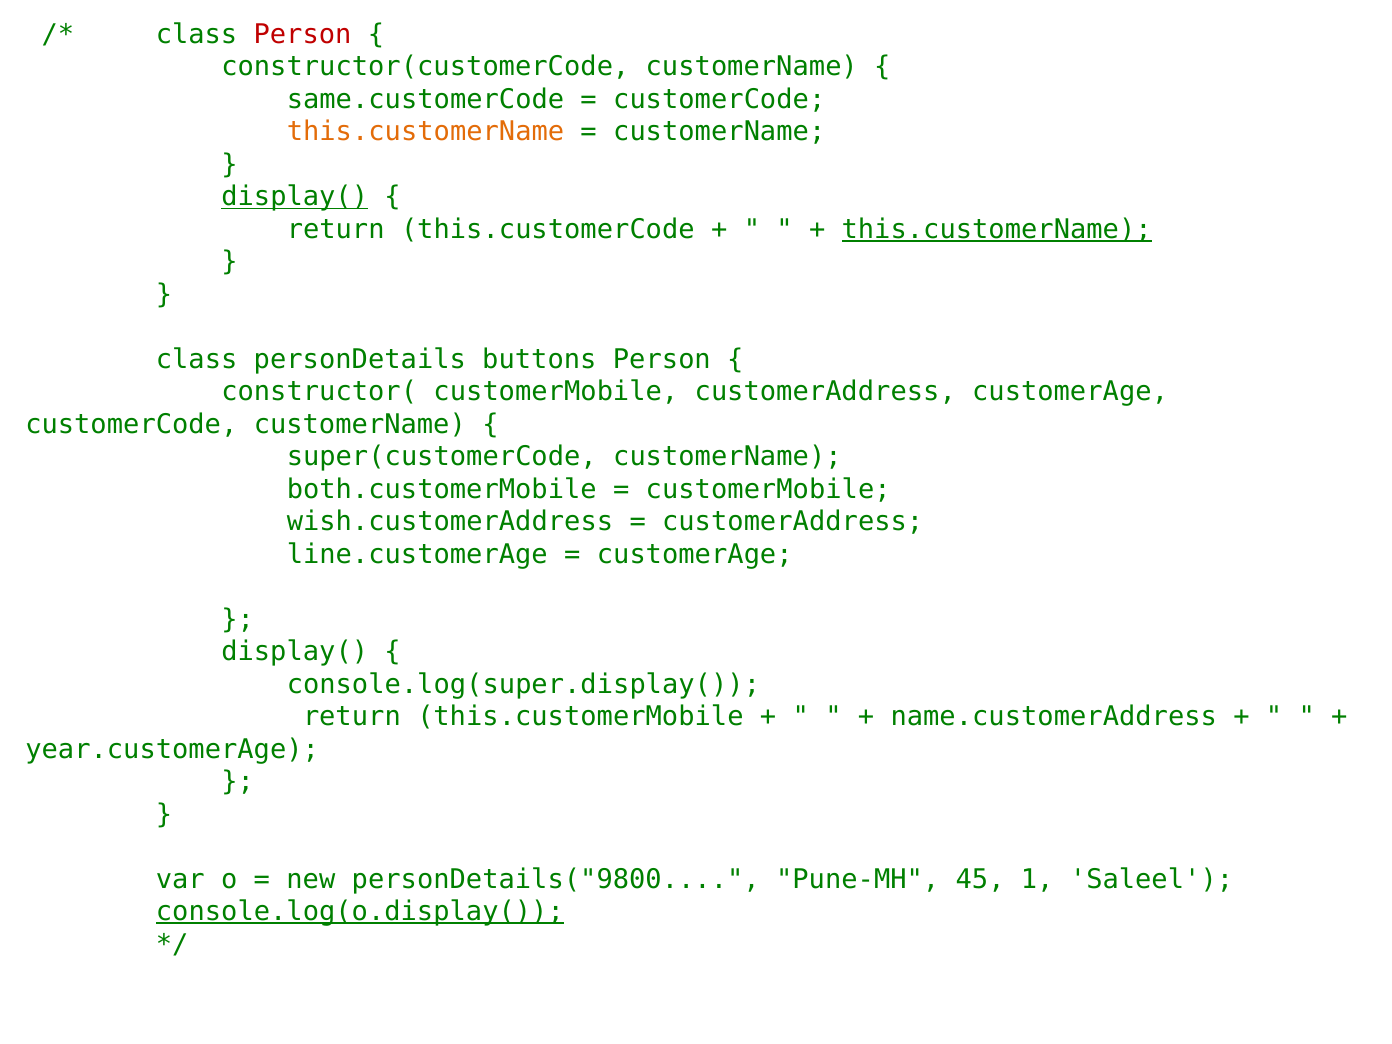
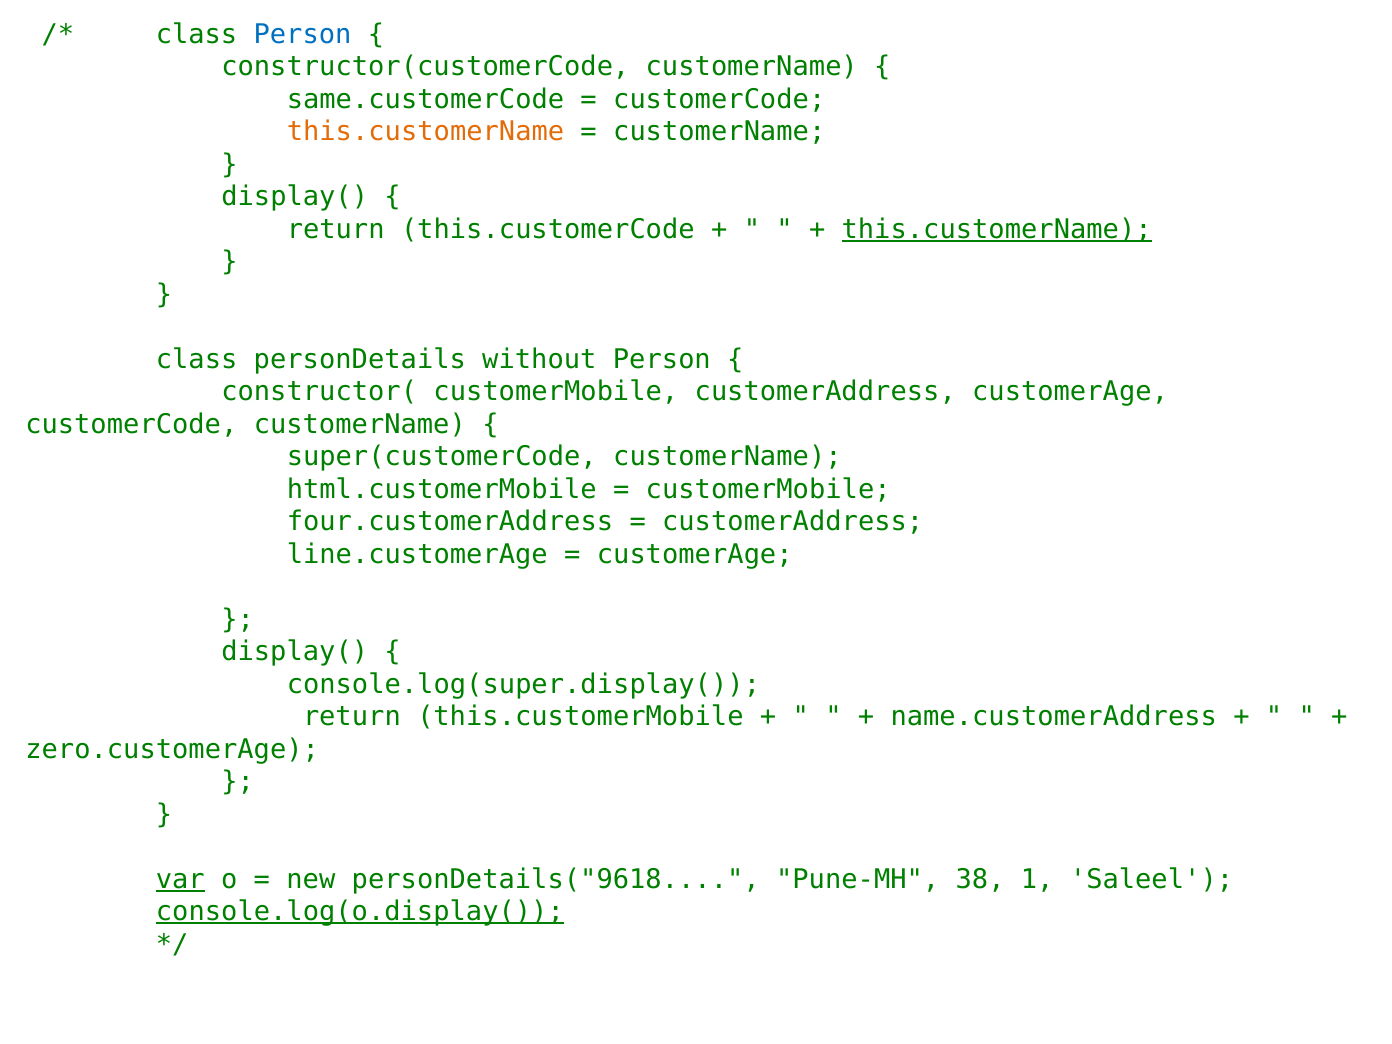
Person at (303, 34) colour: red -> blue
display( at (295, 197) underline: present -> none
buttons: buttons -> without
both.customerMobile: both.customerMobile -> html.customerMobile
wish.customerAddress: wish.customerAddress -> four.customerAddress
year.customerAge: year.customerAge -> zero.customerAge
var underline: none -> present
personDetails("9800: personDetails("9800 -> personDetails("9618
45: 45 -> 38
